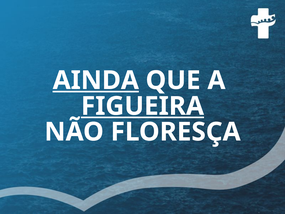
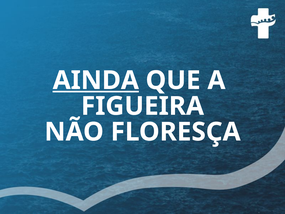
FIGUEIRA underline: present -> none
